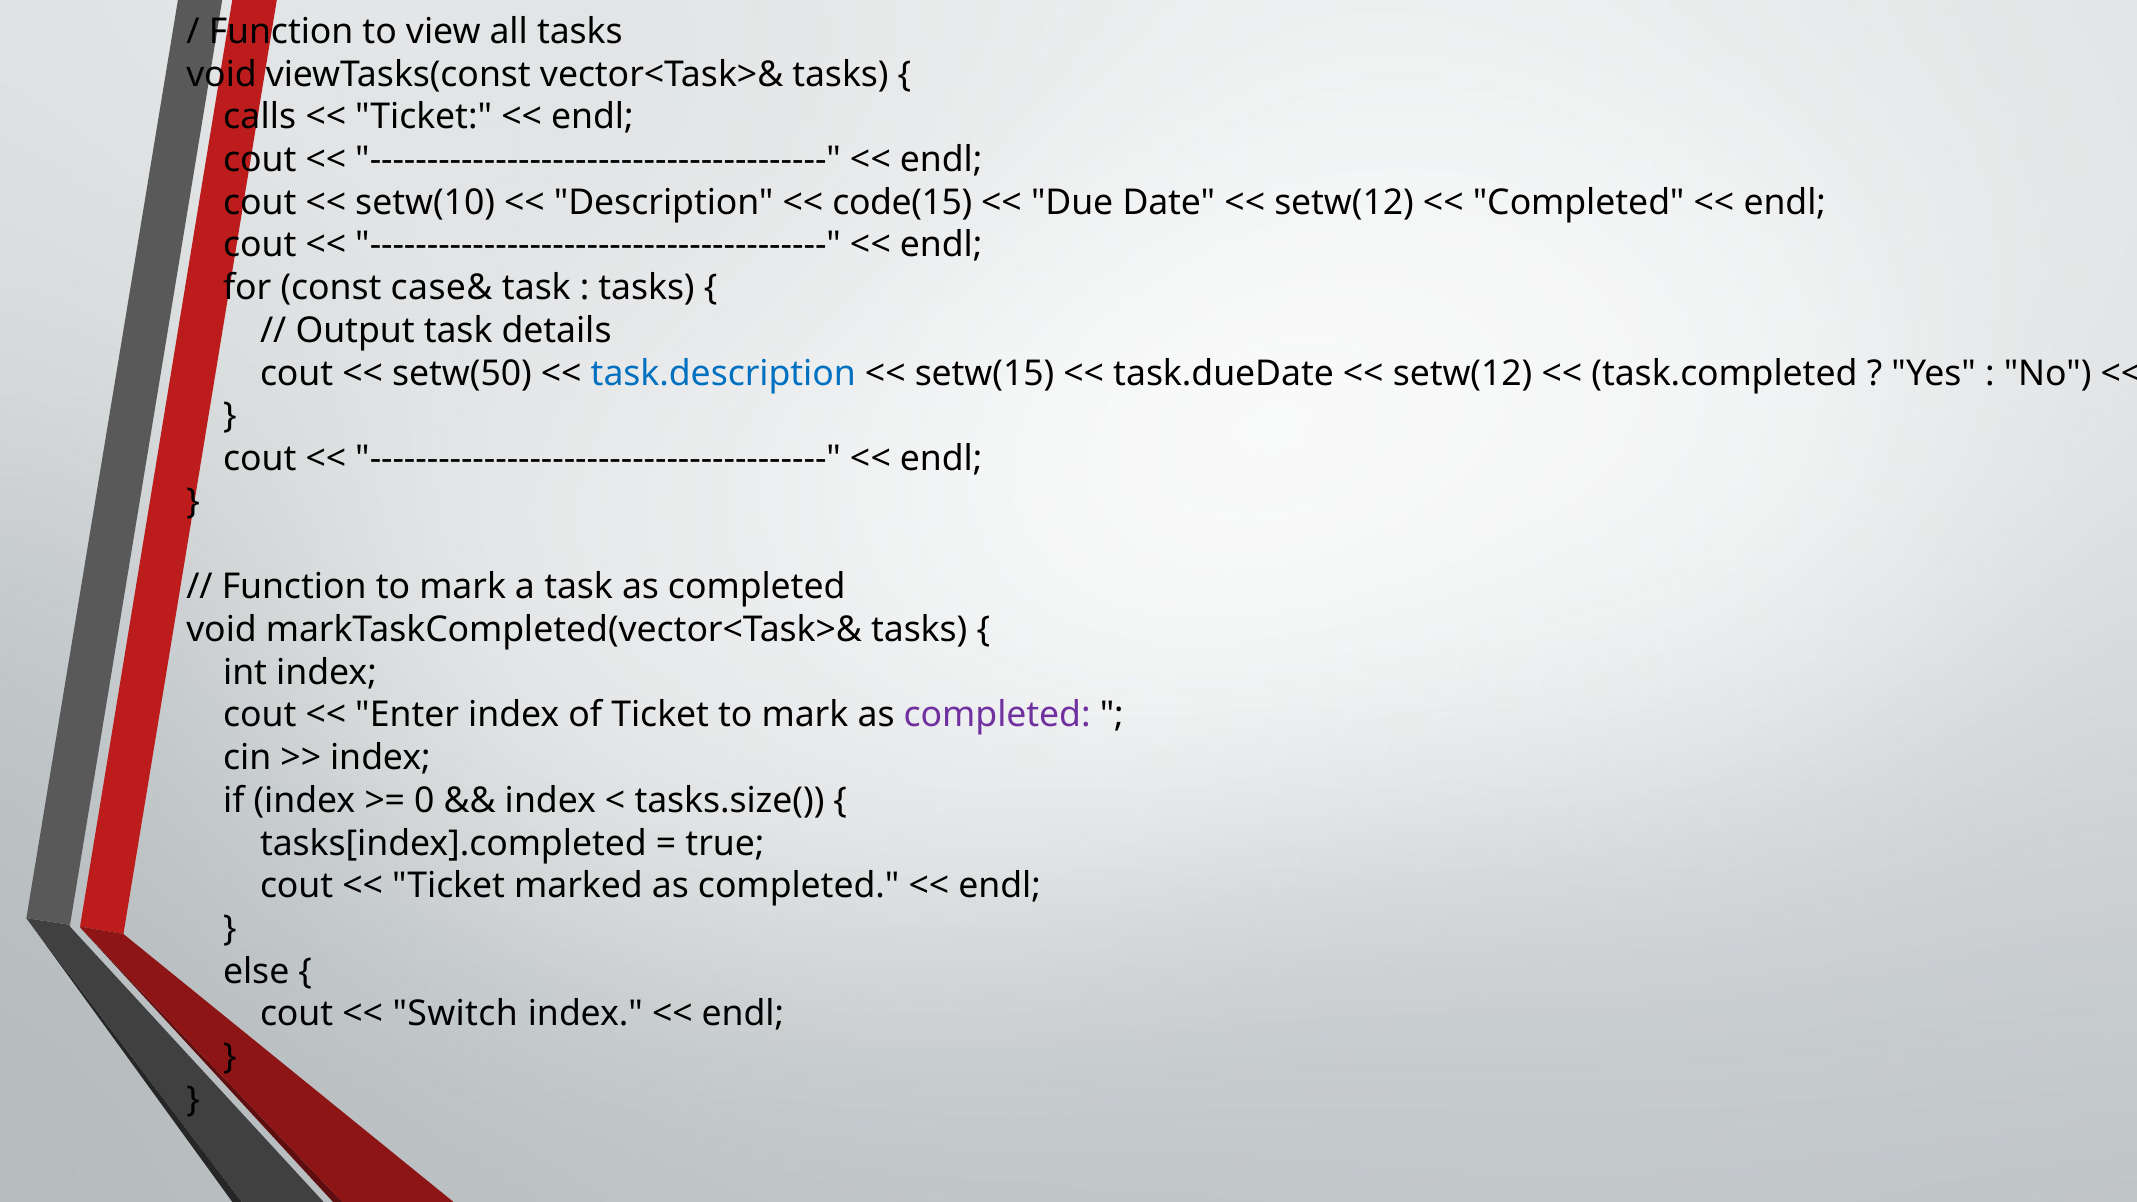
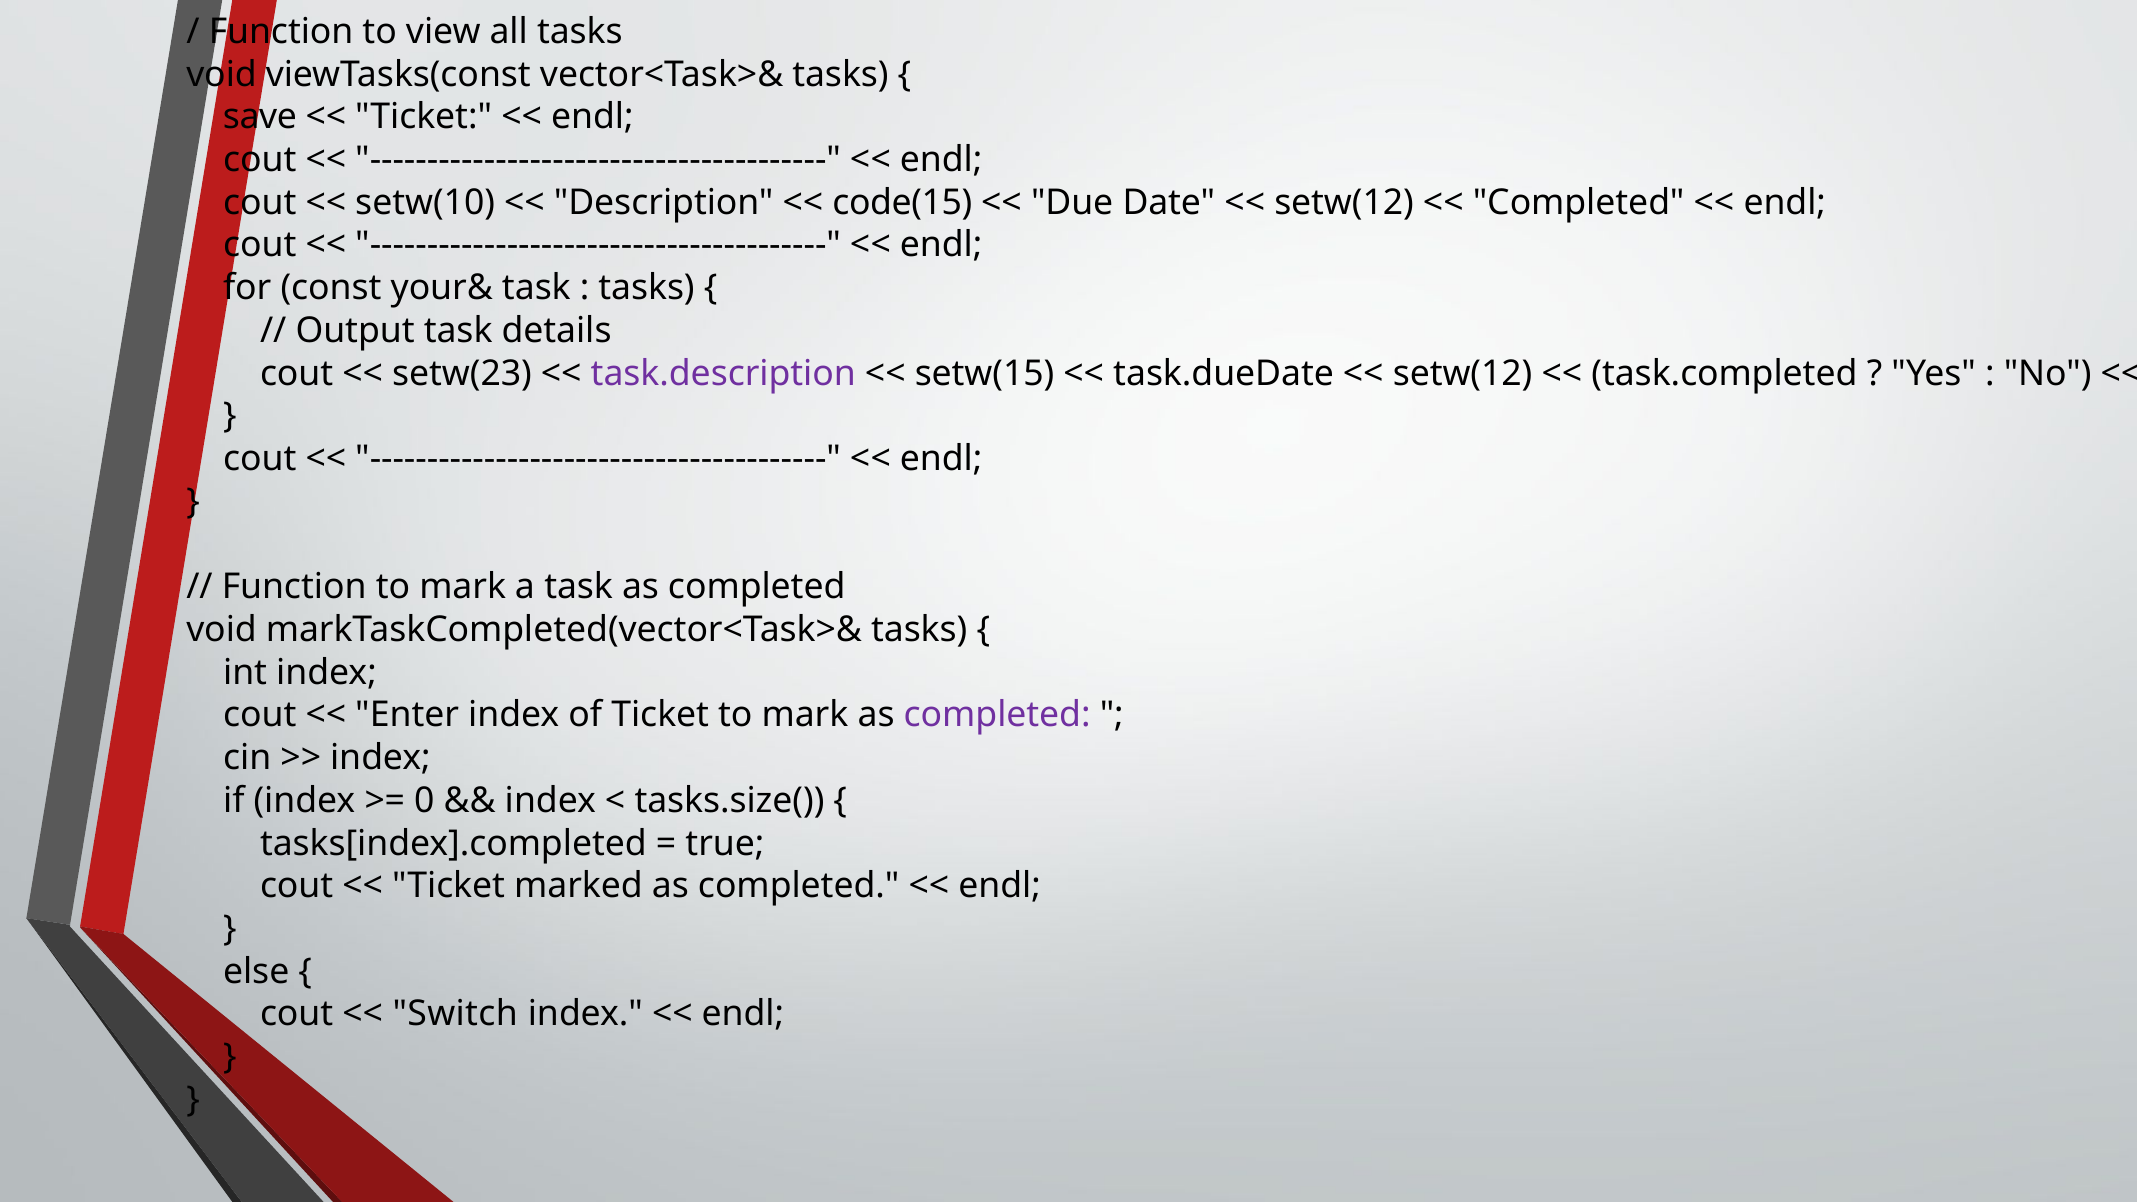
calls: calls -> save
case&: case& -> your&
setw(50: setw(50 -> setw(23
task.description colour: blue -> purple
